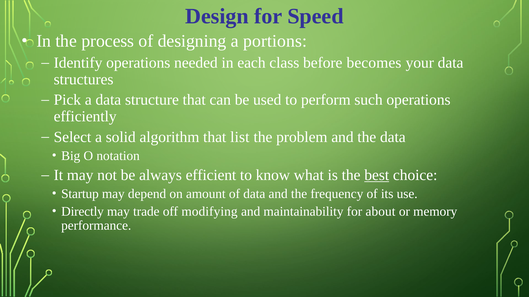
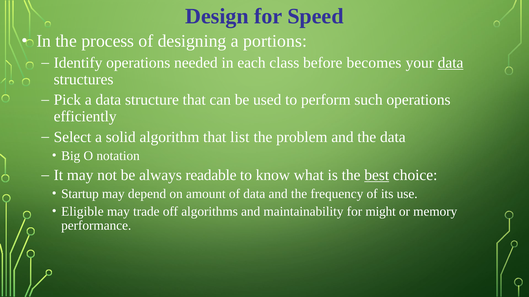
data at (451, 63) underline: none -> present
efficient: efficient -> readable
Directly: Directly -> Eligible
modifying: modifying -> algorithms
about: about -> might
